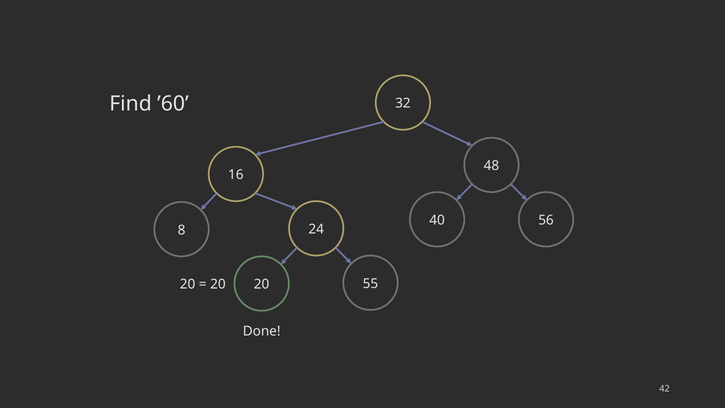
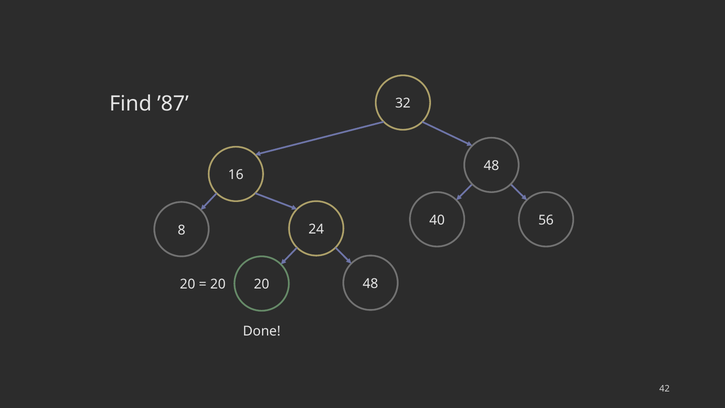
’60: ’60 -> ’87
20 55: 55 -> 48
